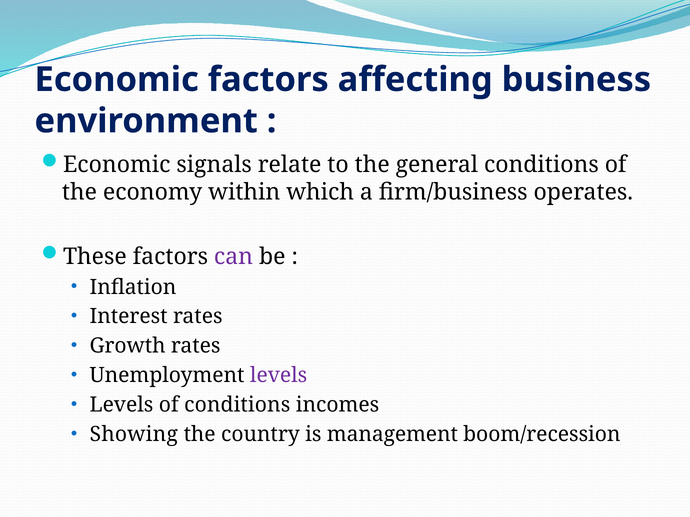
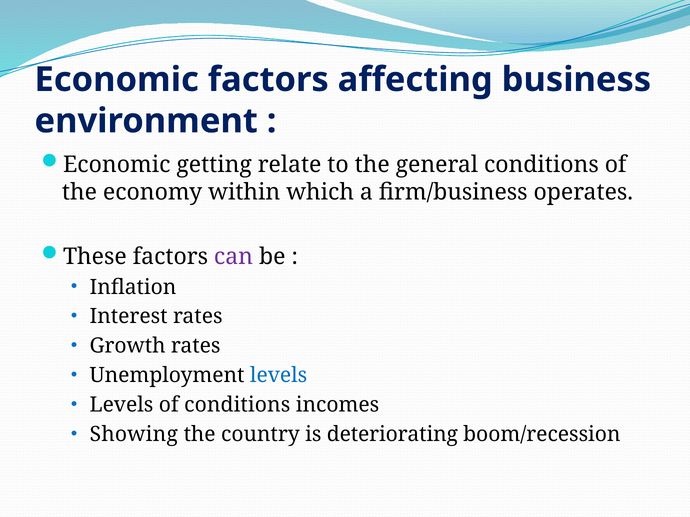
signals: signals -> getting
levels at (279, 376) colour: purple -> blue
management: management -> deteriorating
